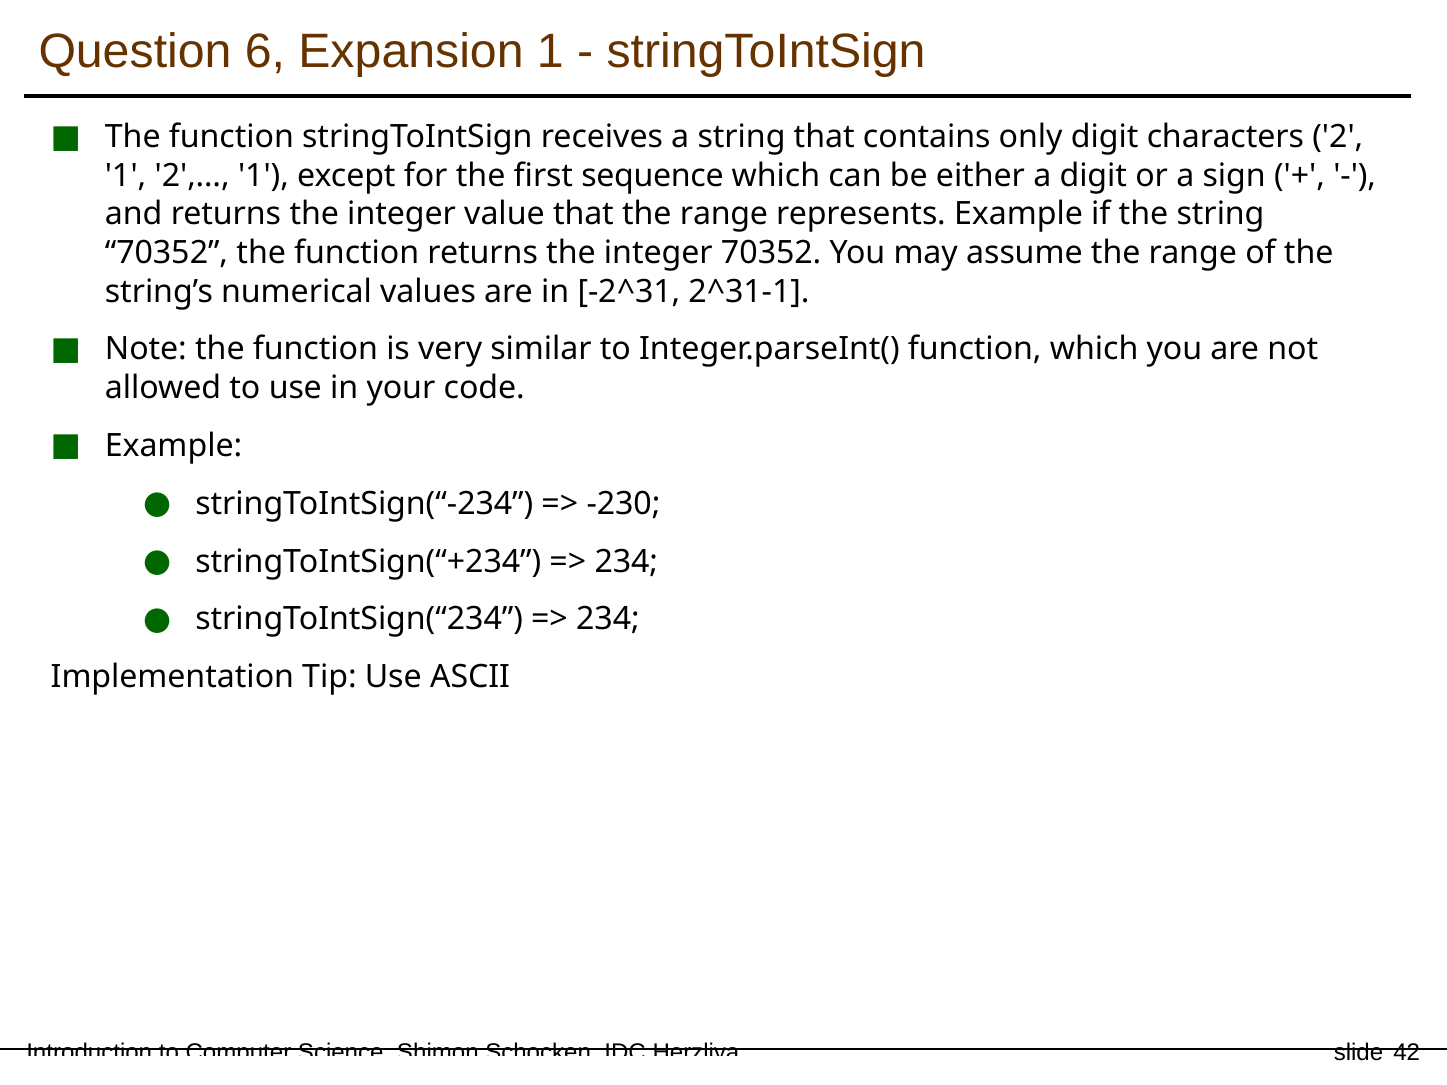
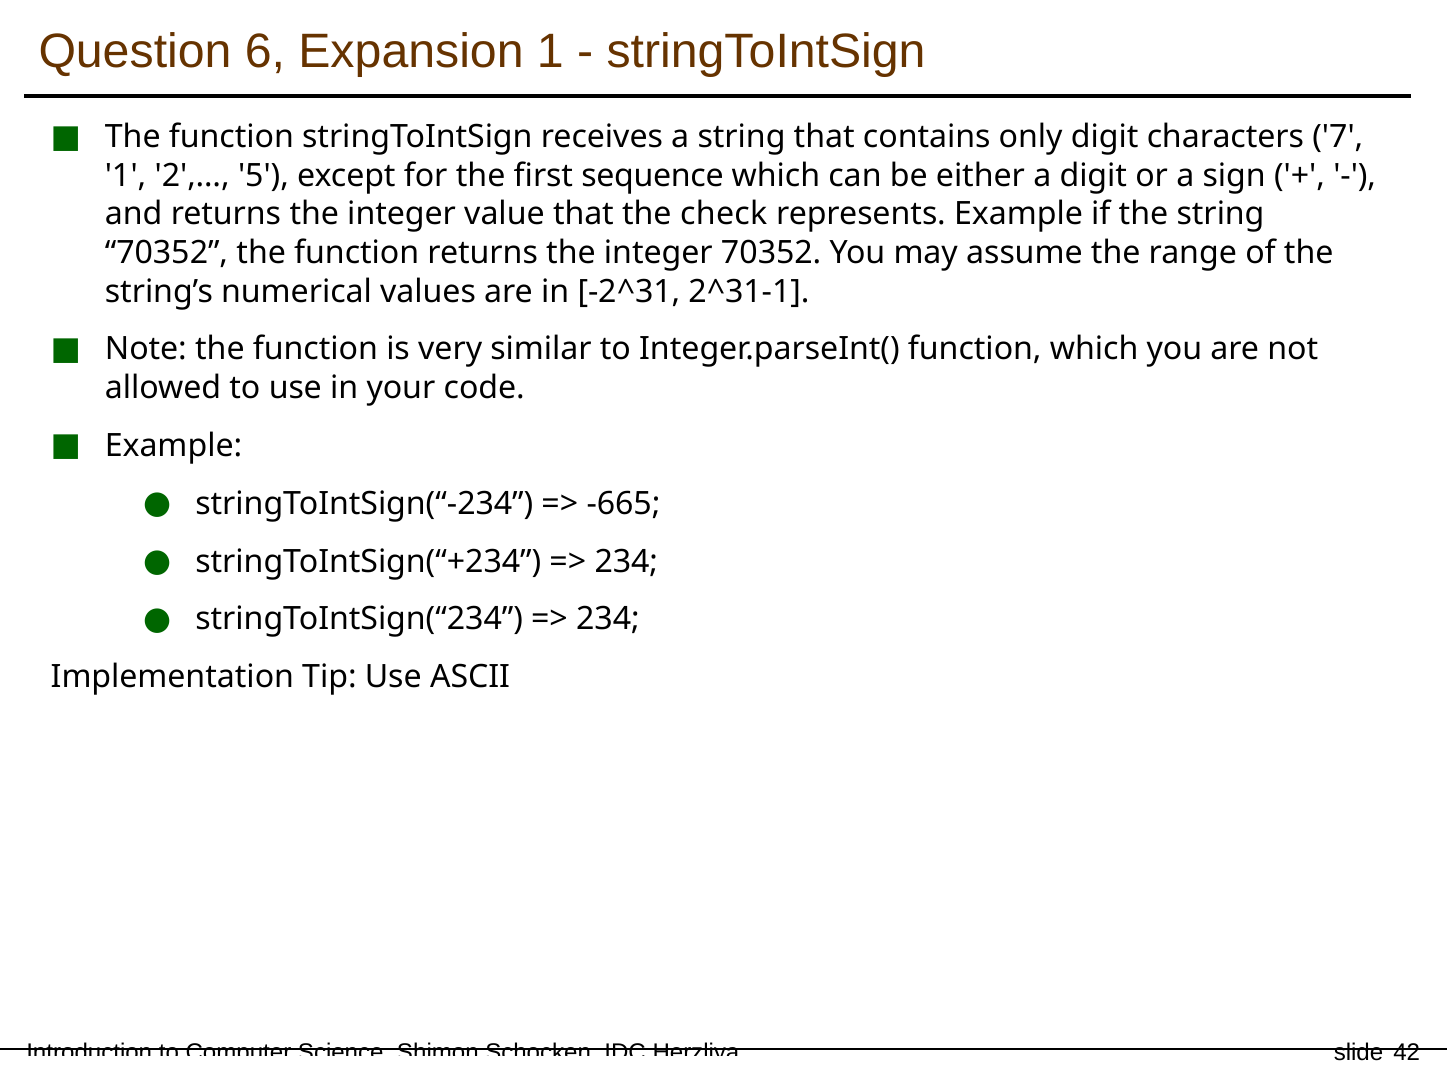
2: 2 -> 7
2',… 1: 1 -> 5
that the range: range -> check
-230: -230 -> -665
